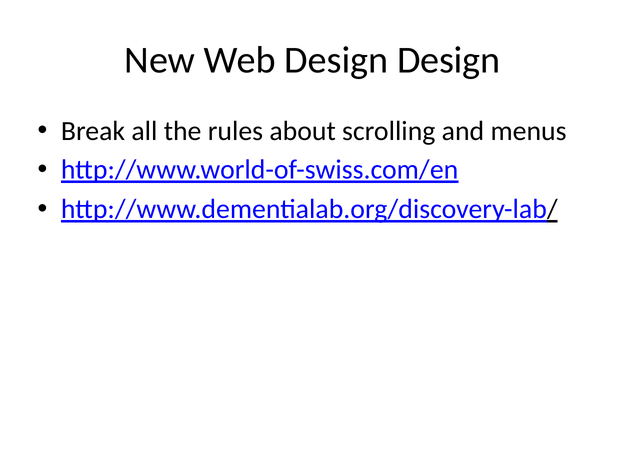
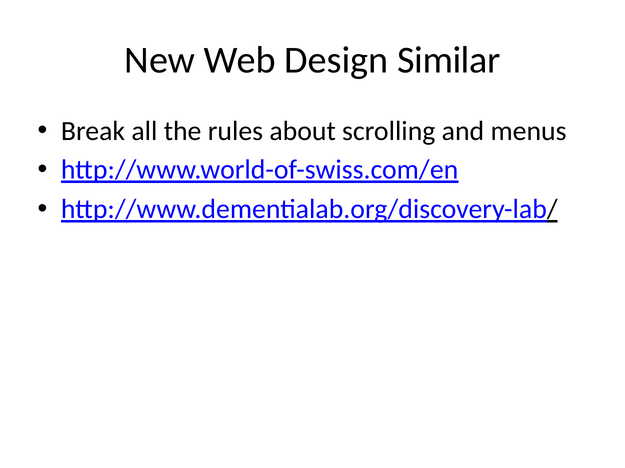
Design Design: Design -> Similar
